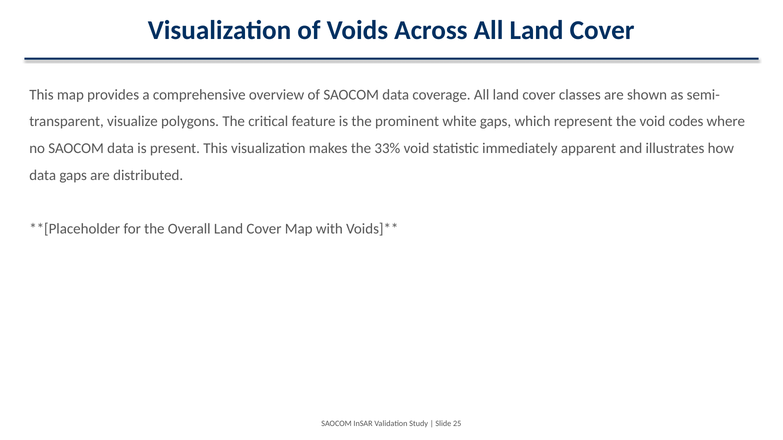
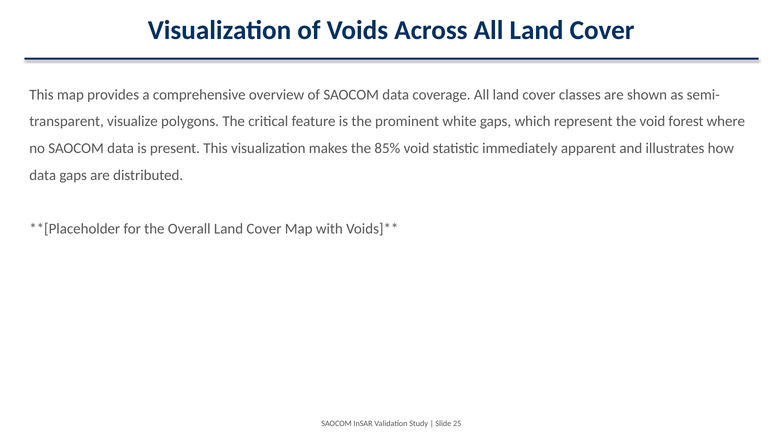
codes: codes -> forest
33%: 33% -> 85%
